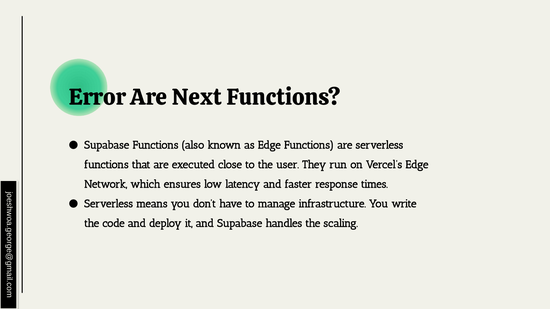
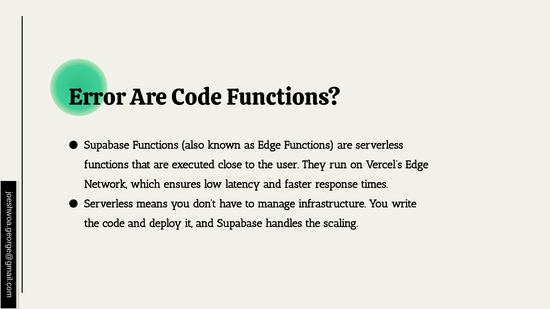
Are Next: Next -> Code
